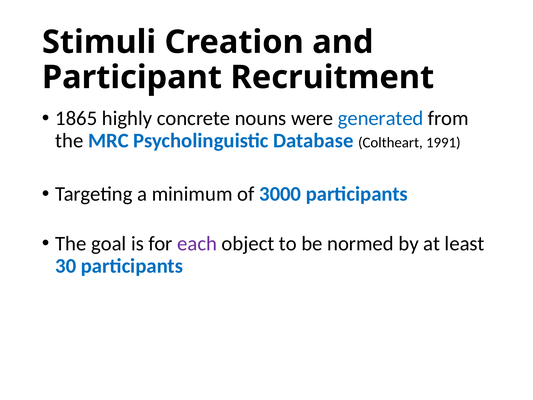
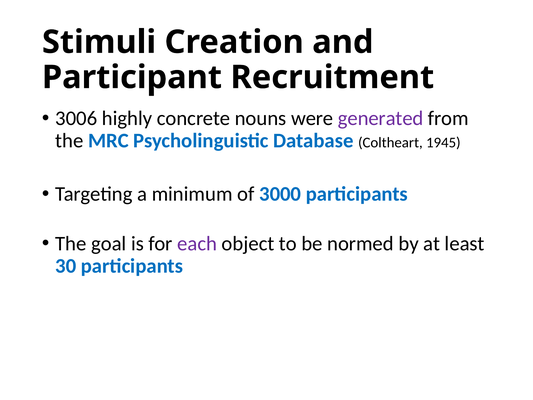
1865: 1865 -> 3006
generated colour: blue -> purple
1991: 1991 -> 1945
